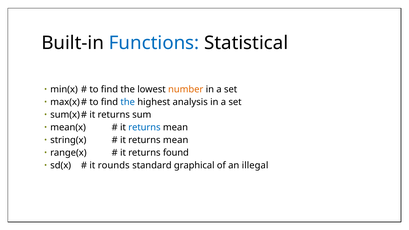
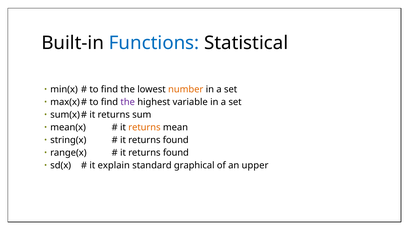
the at (128, 102) colour: blue -> purple
analysis: analysis -> variable
returns at (144, 127) colour: blue -> orange
mean at (176, 140): mean -> found
rounds: rounds -> explain
illegal: illegal -> upper
